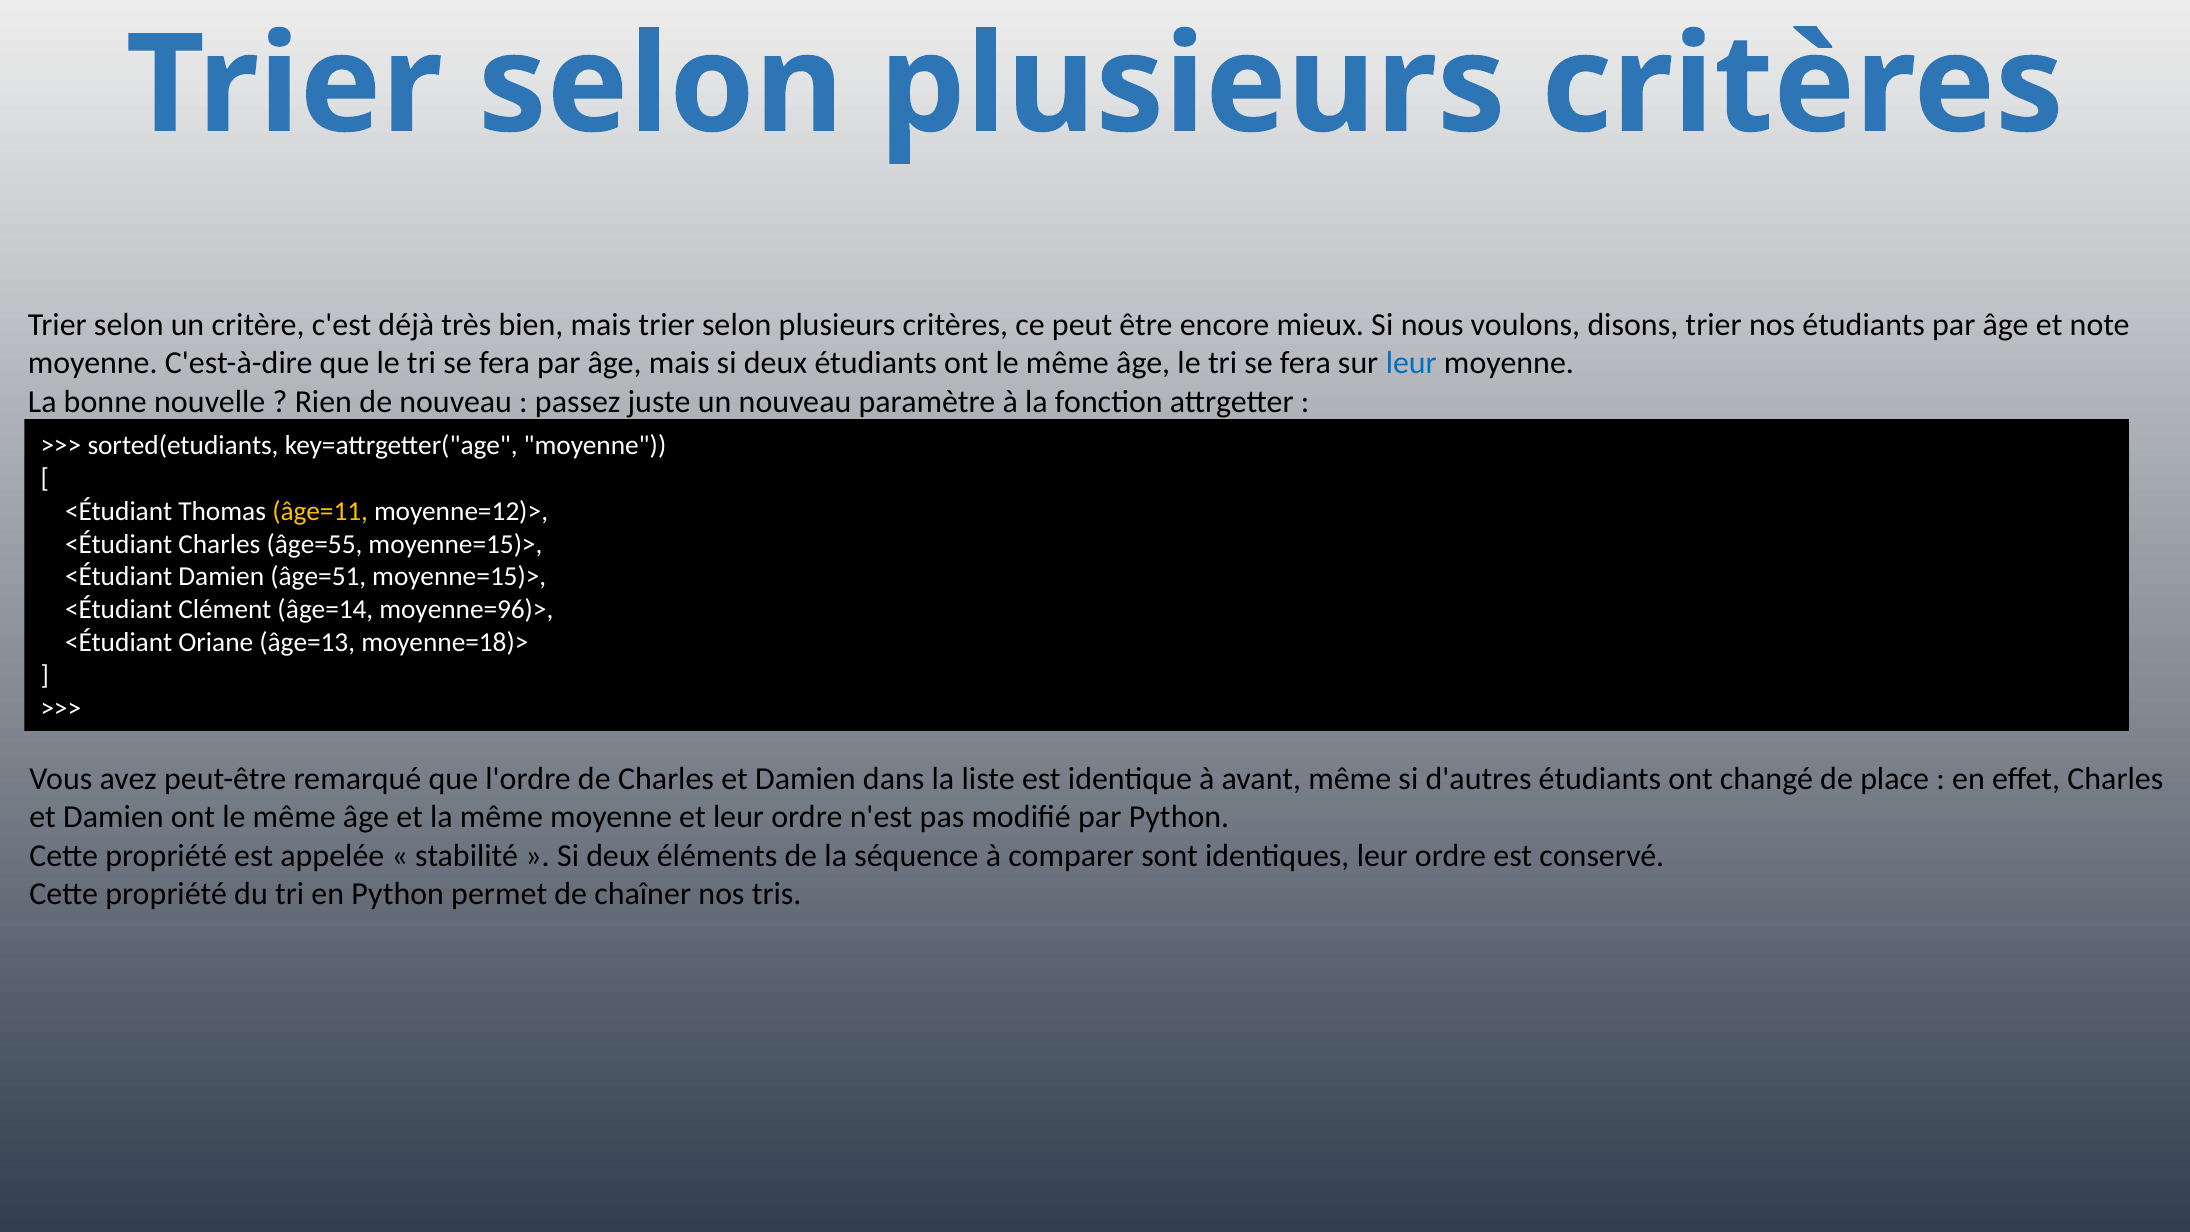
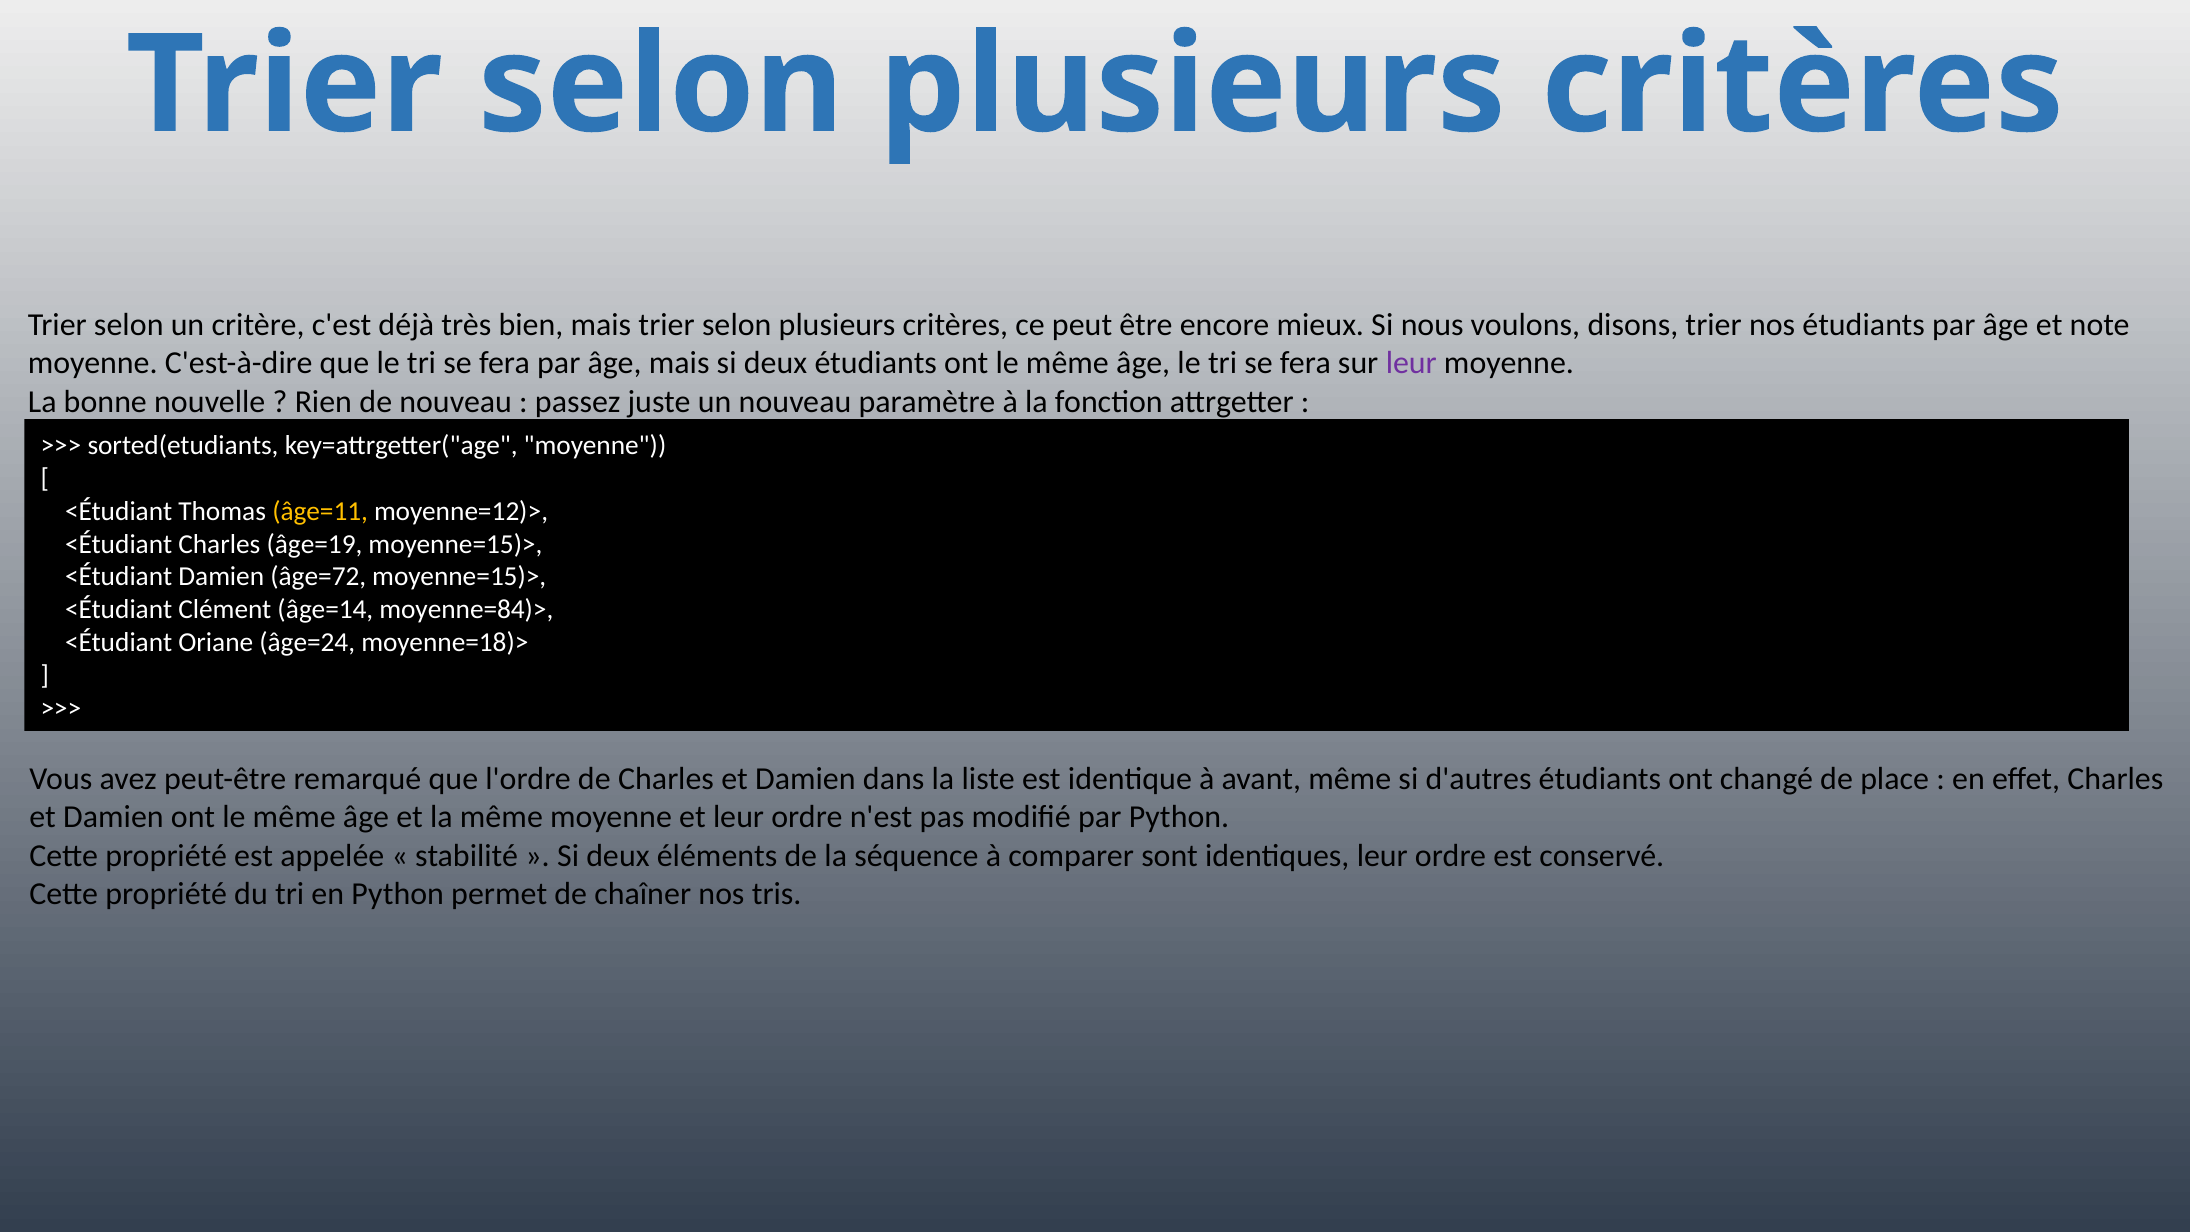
leur at (1411, 363) colour: blue -> purple
âge=55: âge=55 -> âge=19
âge=51: âge=51 -> âge=72
moyenne=96)>: moyenne=96)> -> moyenne=84)>
âge=13: âge=13 -> âge=24
